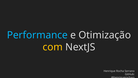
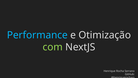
com colour: yellow -> light green
